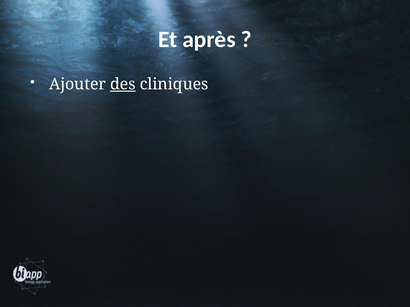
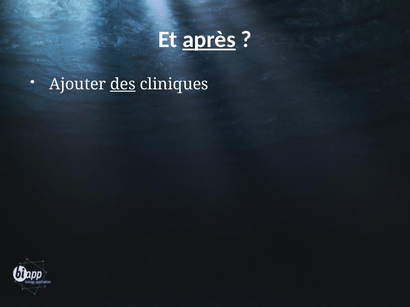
après underline: none -> present
